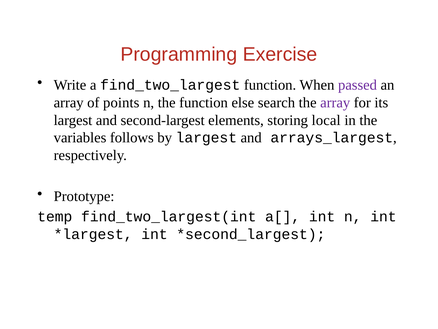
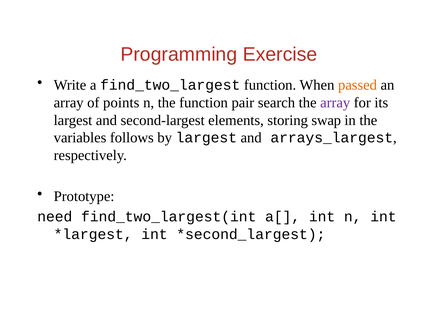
passed colour: purple -> orange
else: else -> pair
local: local -> swap
temp: temp -> need
